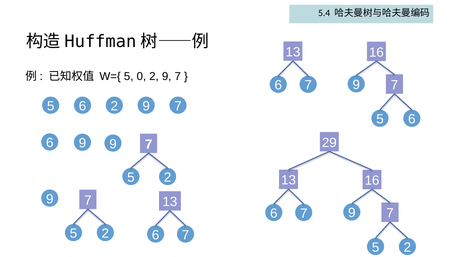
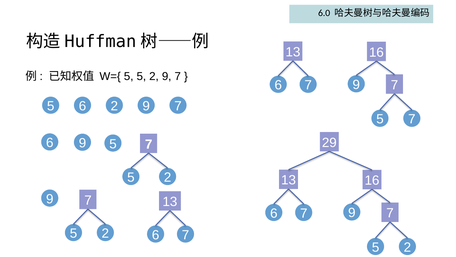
5.4: 5.4 -> 6.0
5 0: 0 -> 5
6 at (412, 119): 6 -> 7
6 9 9: 9 -> 5
